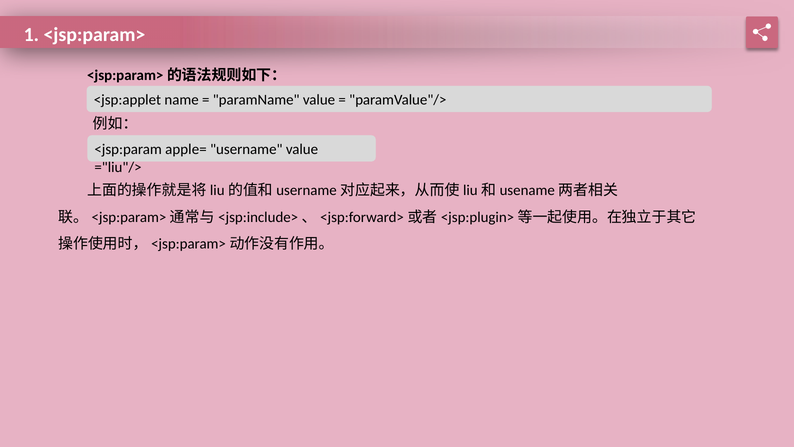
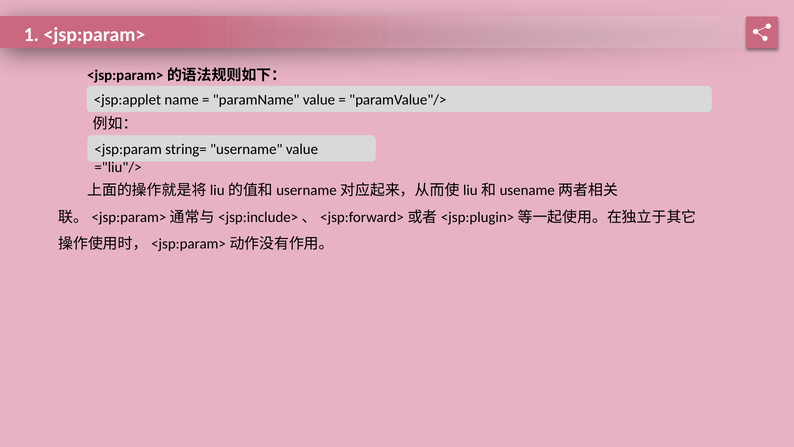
apple=: apple= -> string=
